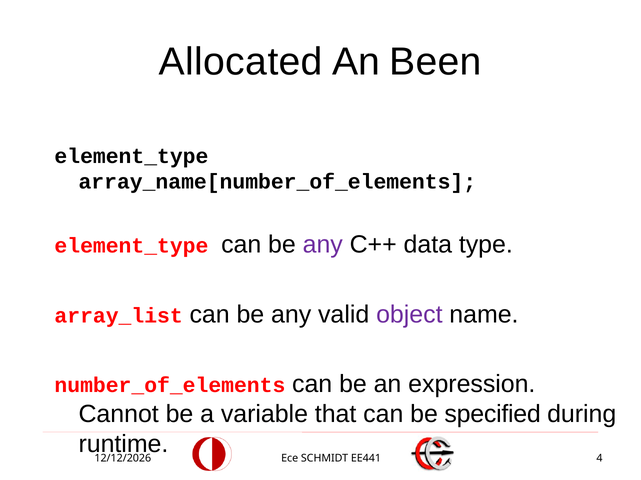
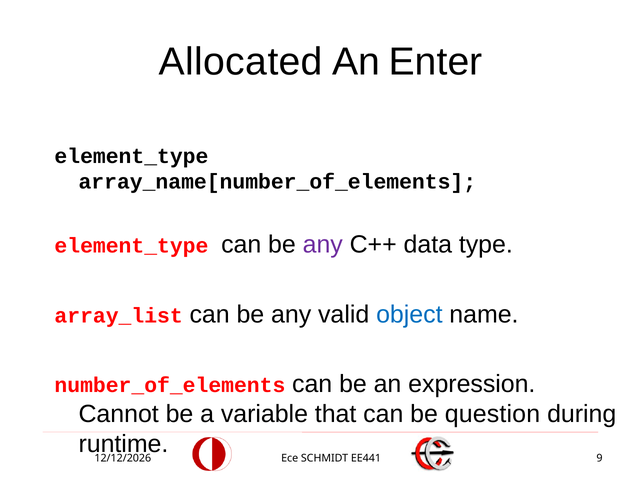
Been: Been -> Enter
object colour: purple -> blue
specified: specified -> question
4: 4 -> 9
